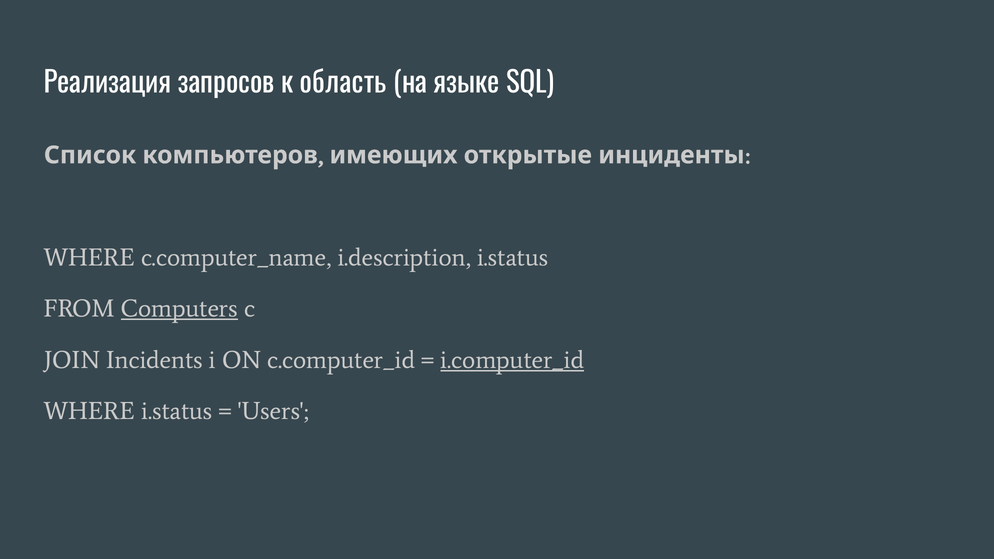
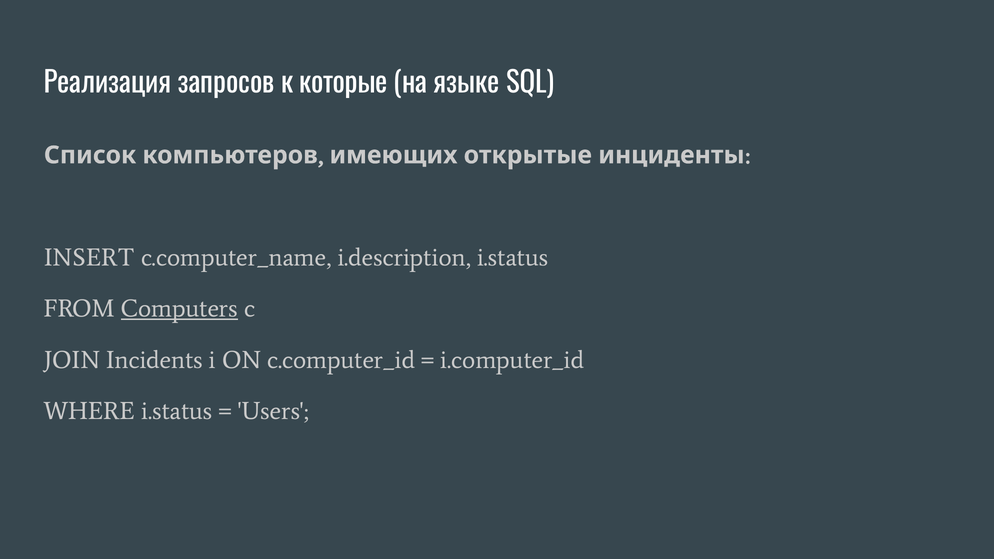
область: область -> которые
WHERE at (89, 258): WHERE -> INSERT
i.computer_id underline: present -> none
